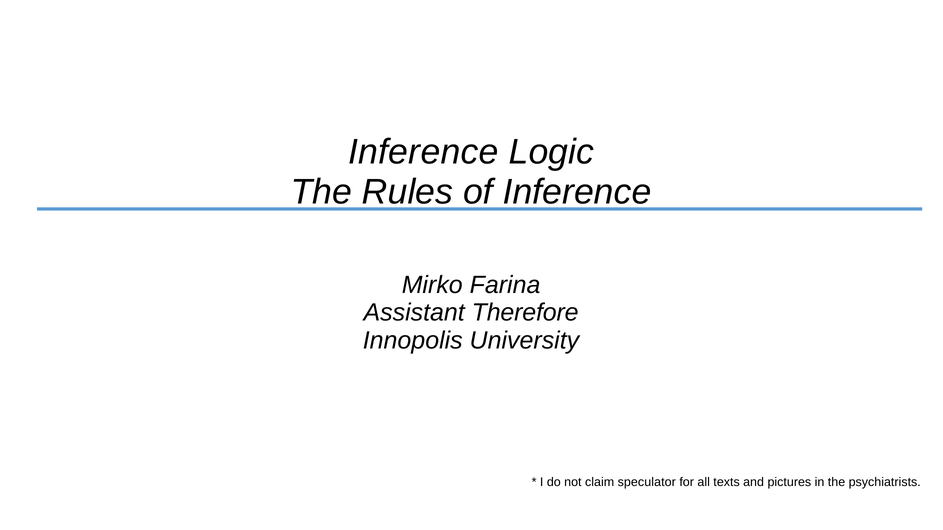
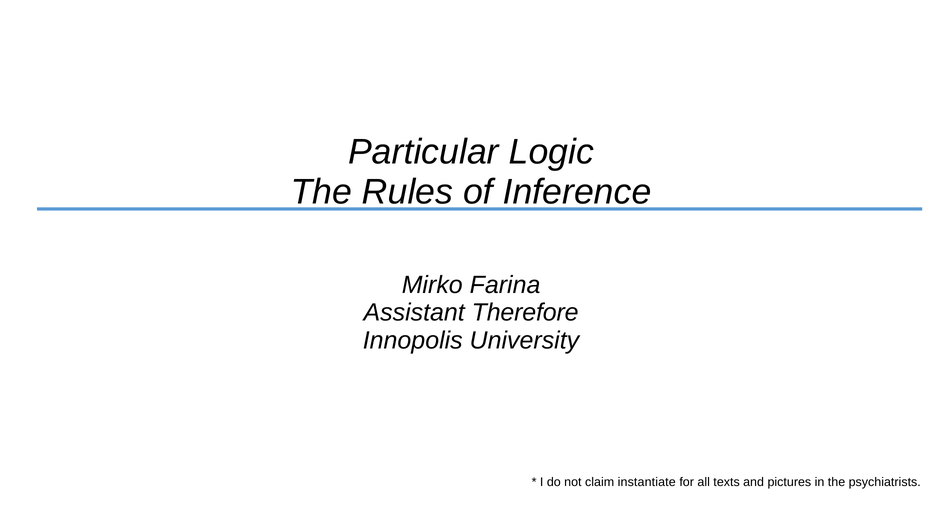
Inference at (423, 152): Inference -> Particular
speculator: speculator -> instantiate
